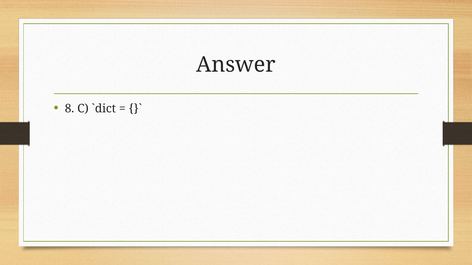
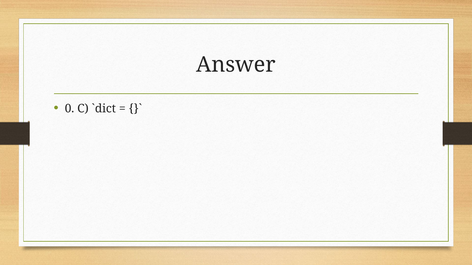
8: 8 -> 0
